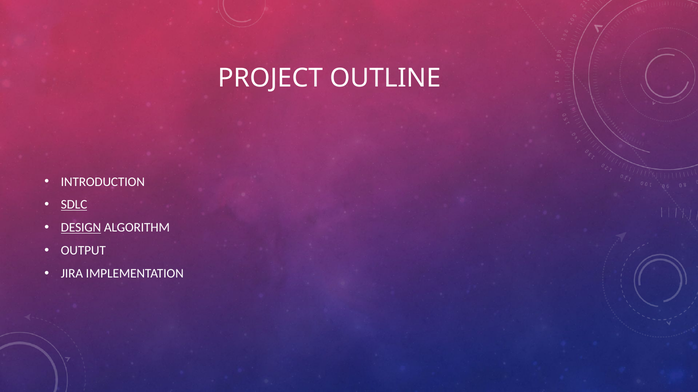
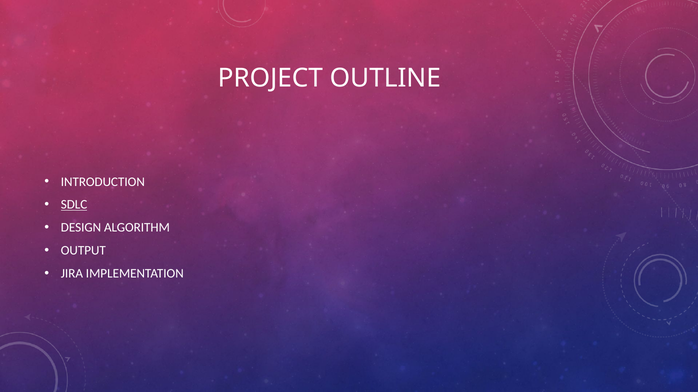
DESIGN underline: present -> none
